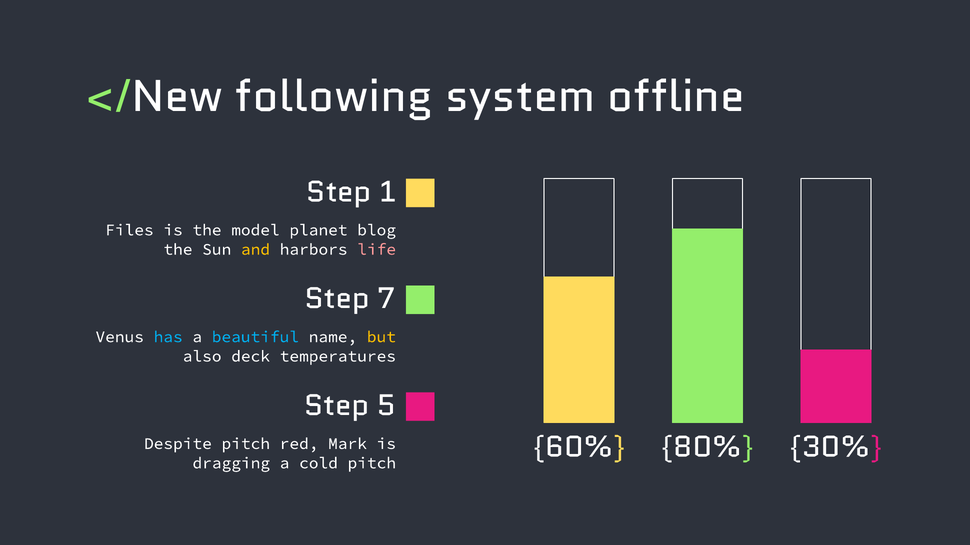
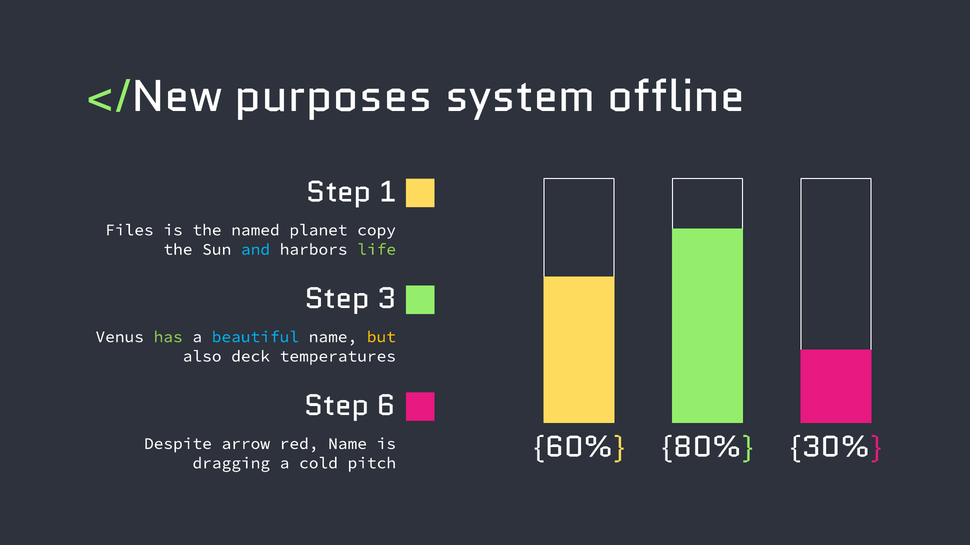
following: following -> purposes
model: model -> named
blog: blog -> copy
and colour: yellow -> light blue
life colour: pink -> light green
7: 7 -> 3
has colour: light blue -> light green
5: 5 -> 6
Despite pitch: pitch -> arrow
red Mark: Mark -> Name
